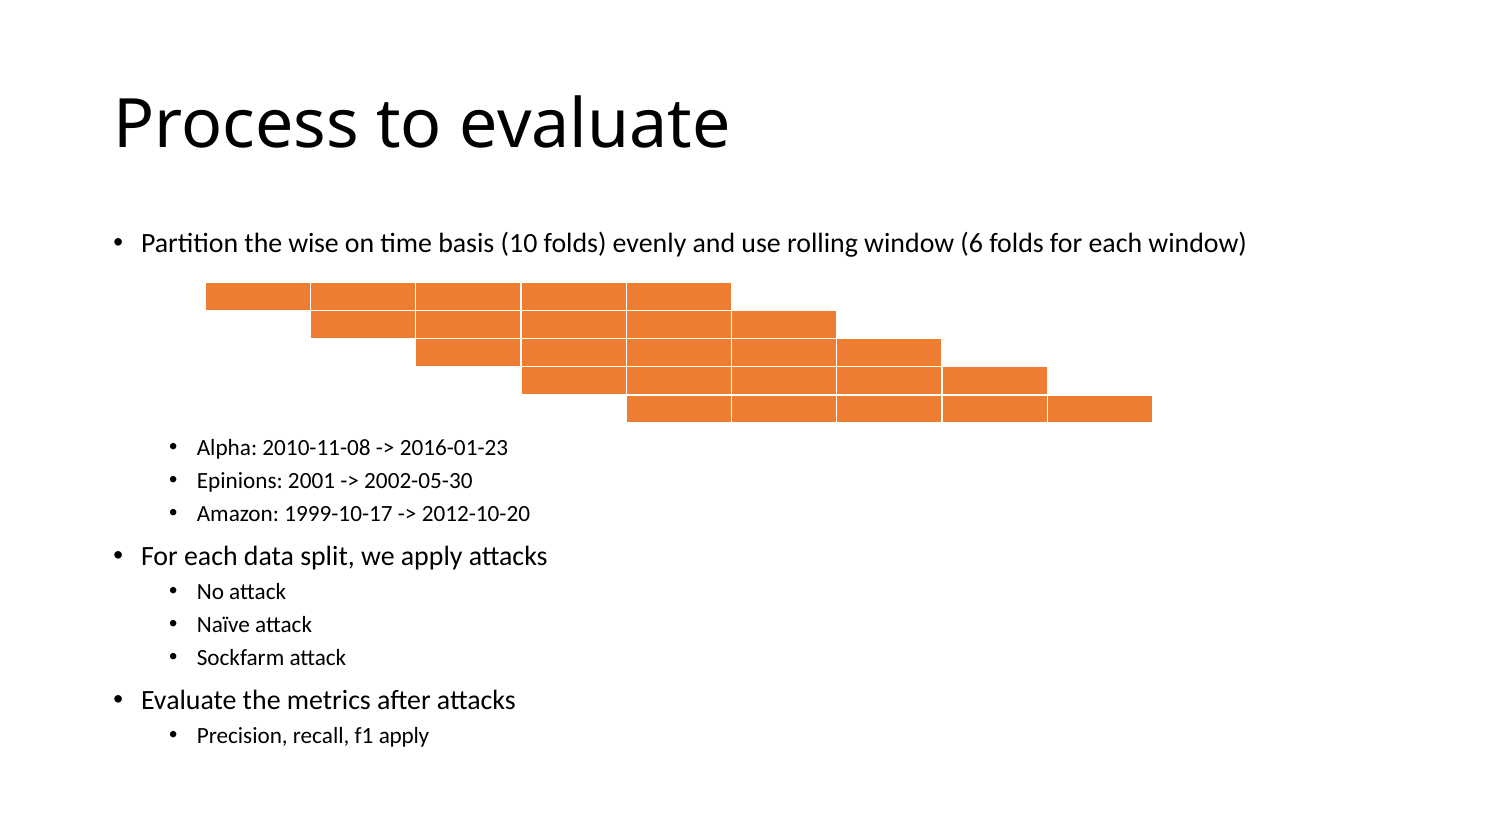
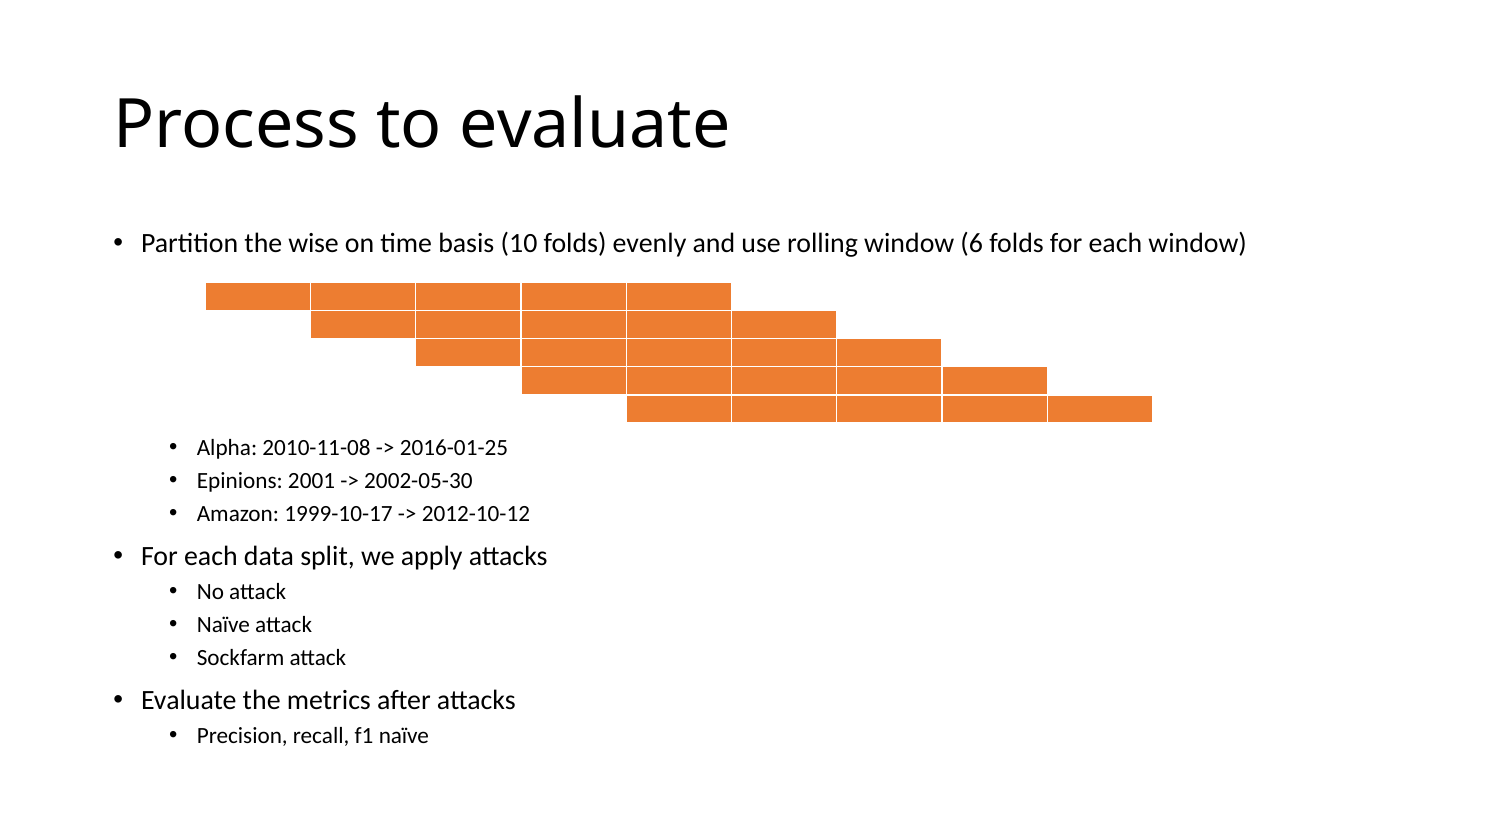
2016-01-23: 2016-01-23 -> 2016-01-25
2012-10-20: 2012-10-20 -> 2012-10-12
f1 apply: apply -> naïve
